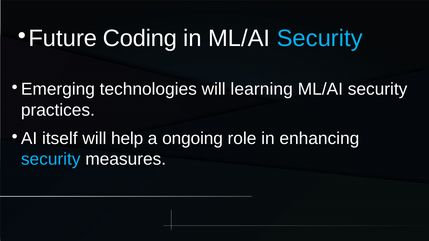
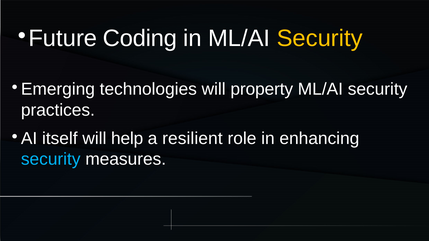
Security at (320, 38) colour: light blue -> yellow
learning: learning -> property
ongoing: ongoing -> resilient
